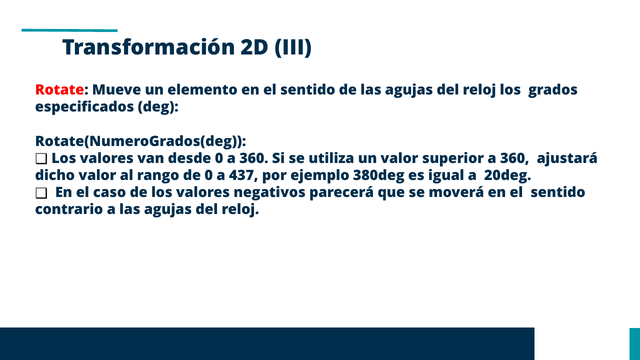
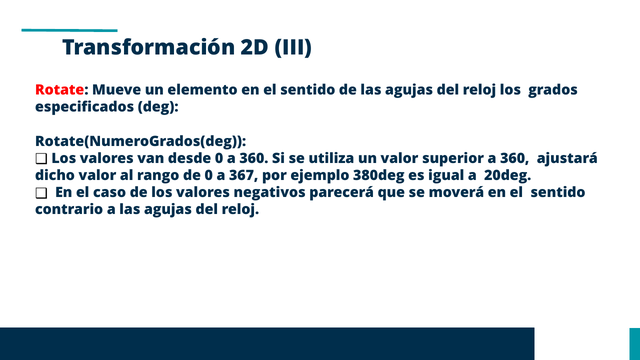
437: 437 -> 367
